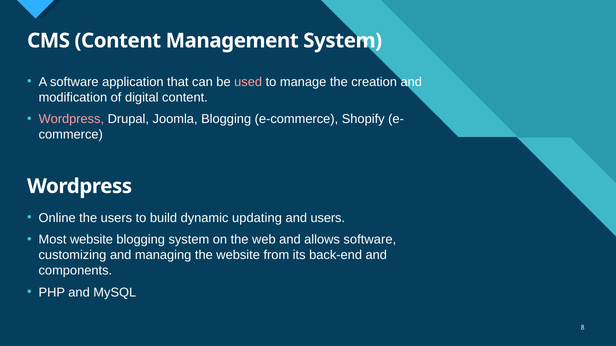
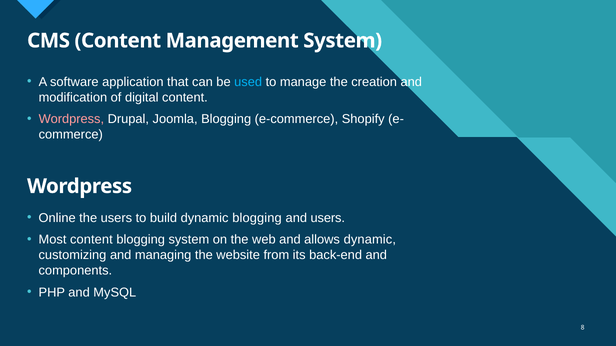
used colour: pink -> light blue
dynamic updating: updating -> blogging
Most website: website -> content
allows software: software -> dynamic
